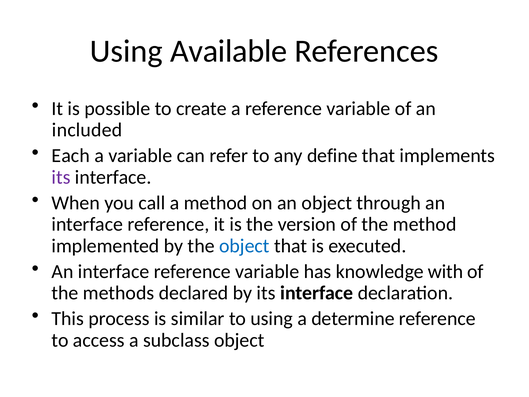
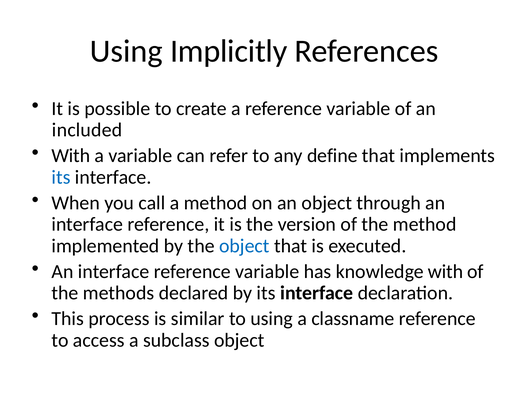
Available: Available -> Implicitly
Each at (71, 156): Each -> With
its at (61, 177) colour: purple -> blue
determine: determine -> classname
